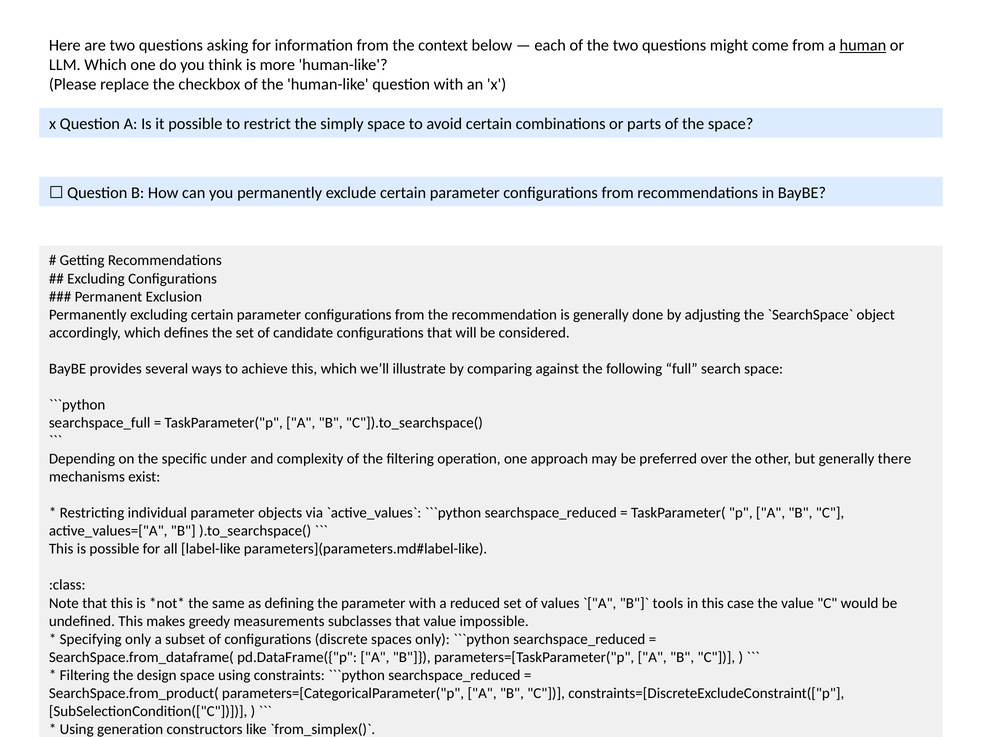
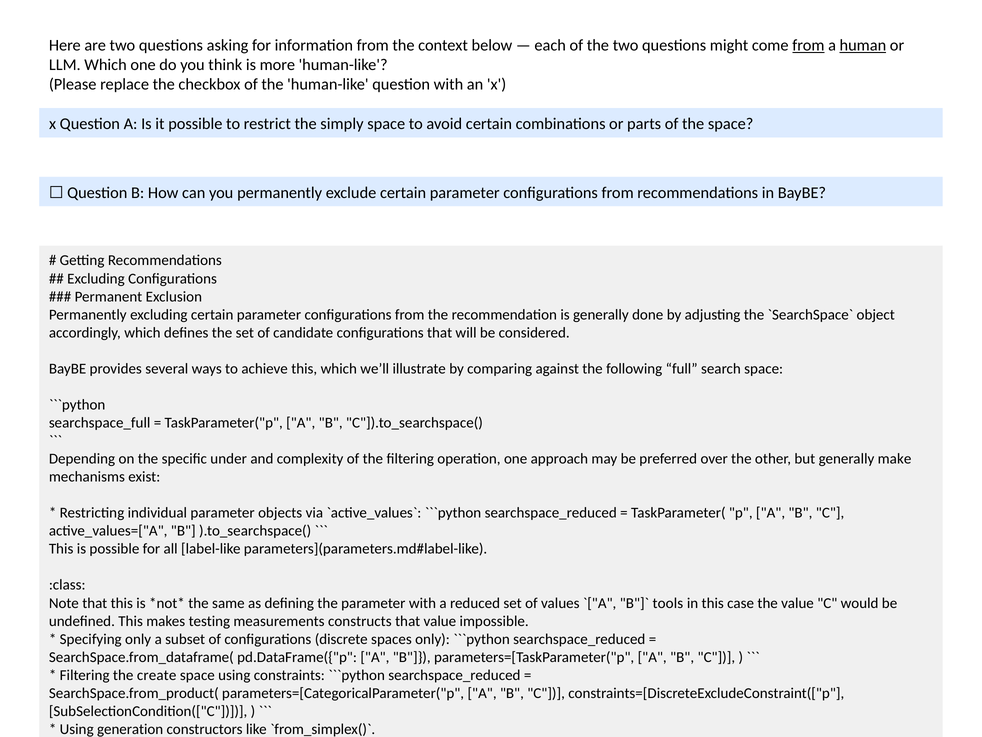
from at (808, 45) underline: none -> present
there: there -> make
greedy: greedy -> testing
subclasses: subclasses -> constructs
design: design -> create
